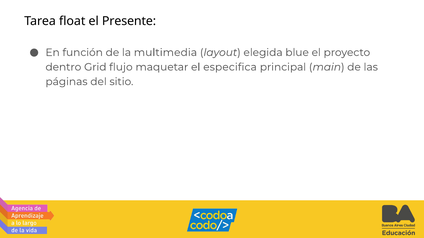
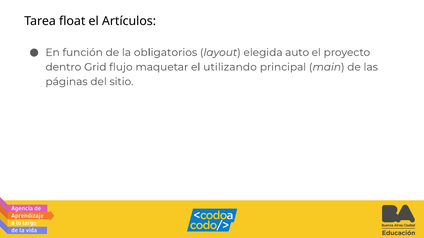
Presente: Presente -> Artículos
multimedia: multimedia -> obligatorios
blue: blue -> auto
especifica: especifica -> utilizando
